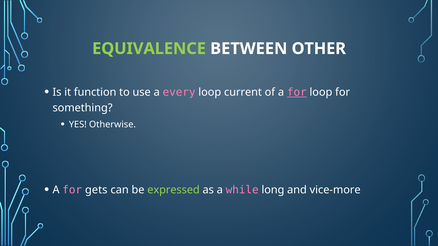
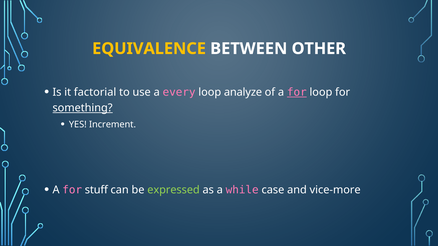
EQUIVALENCE colour: light green -> yellow
function: function -> factorial
current: current -> analyze
something underline: none -> present
Otherwise: Otherwise -> Increment
gets: gets -> stuff
long: long -> case
